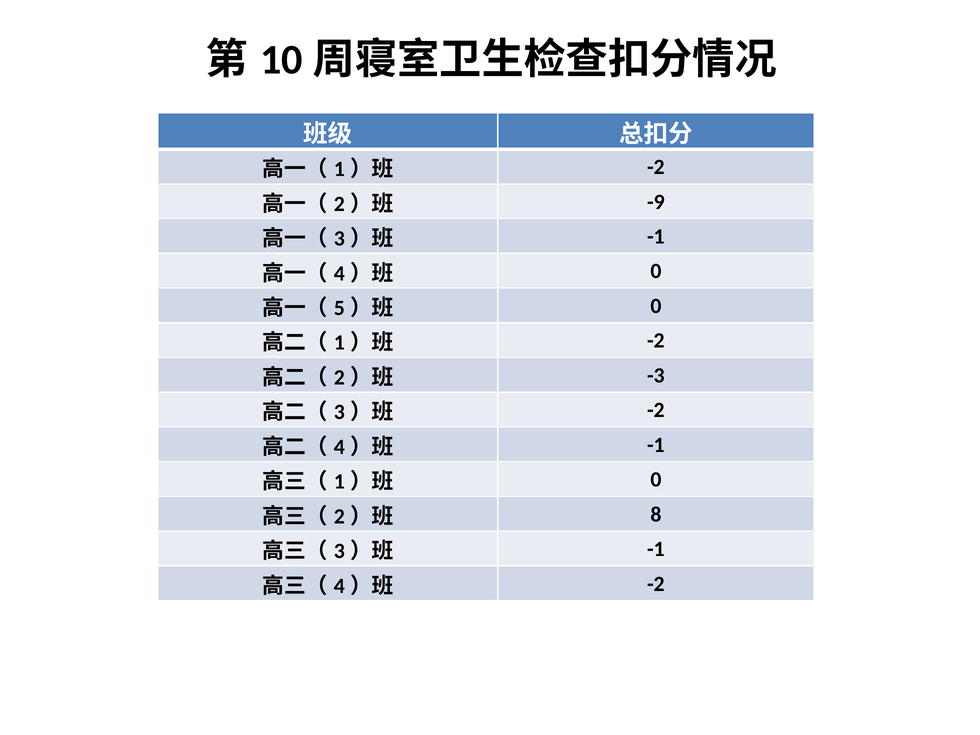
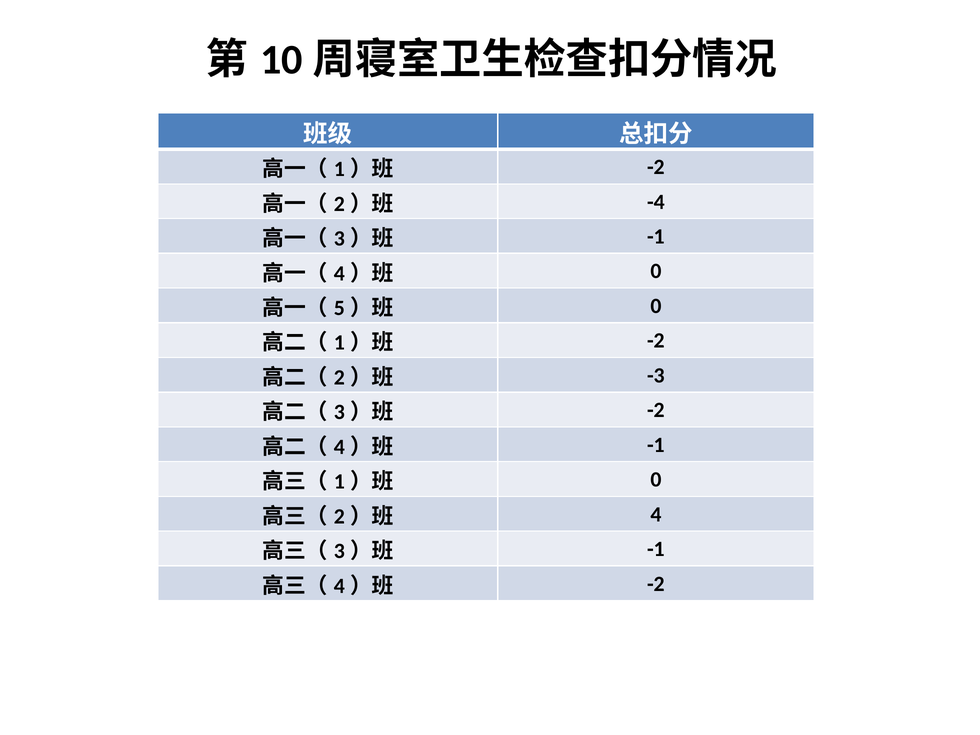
-9: -9 -> -4
8: 8 -> 4
